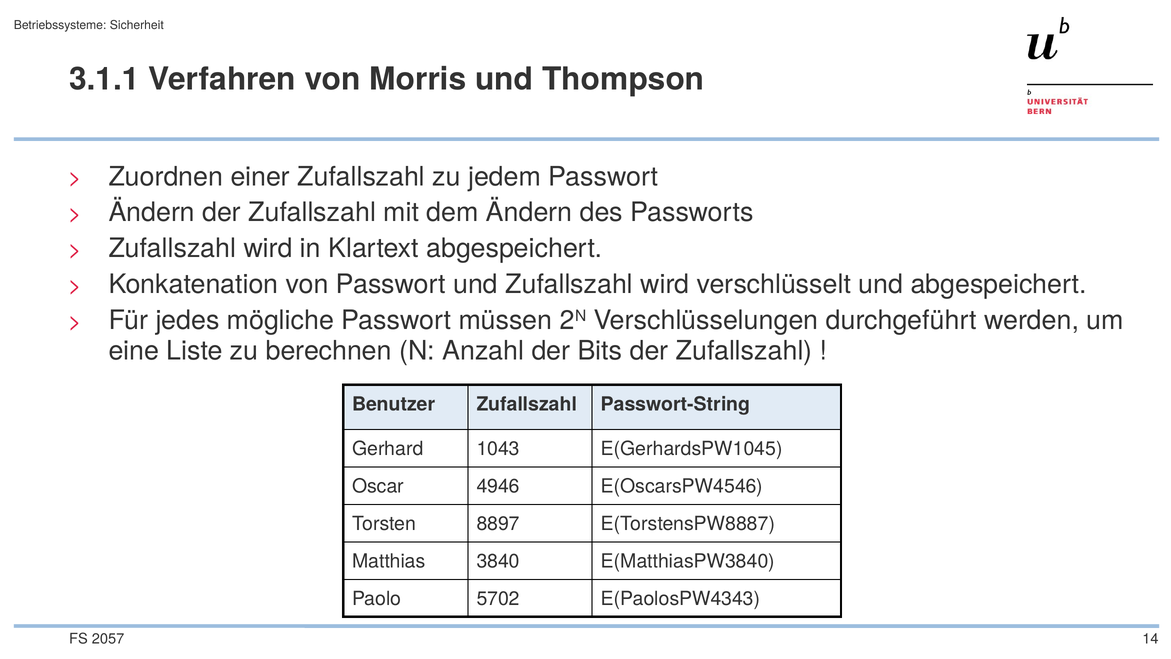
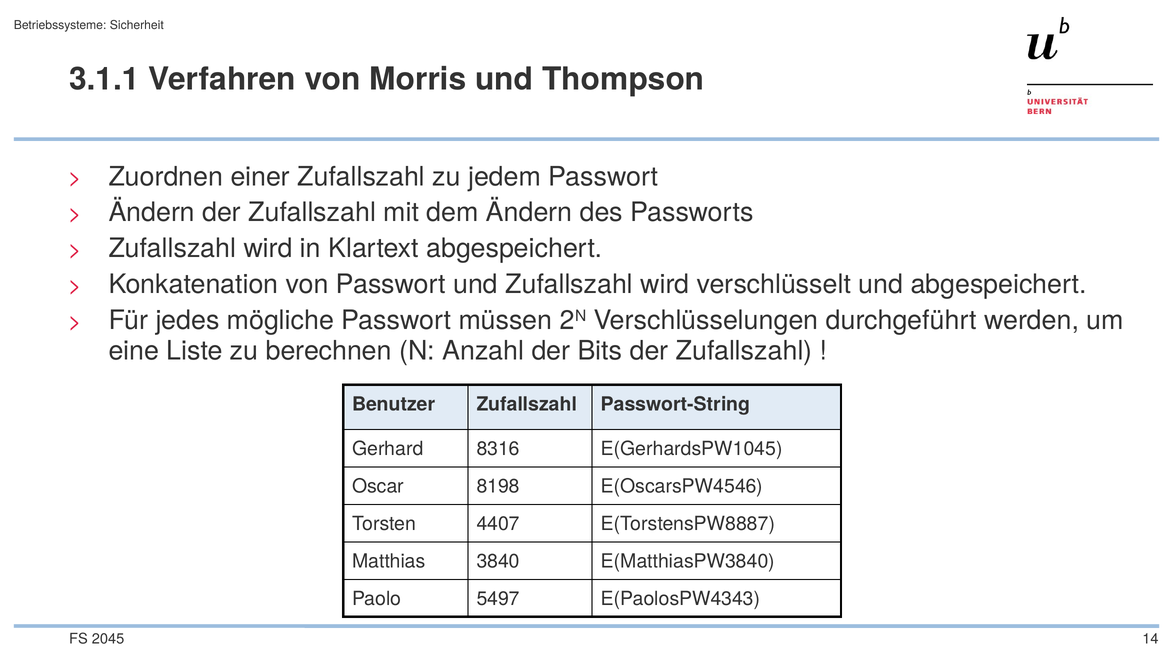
1043: 1043 -> 8316
4946: 4946 -> 8198
8897: 8897 -> 4407
5702: 5702 -> 5497
2057: 2057 -> 2045
